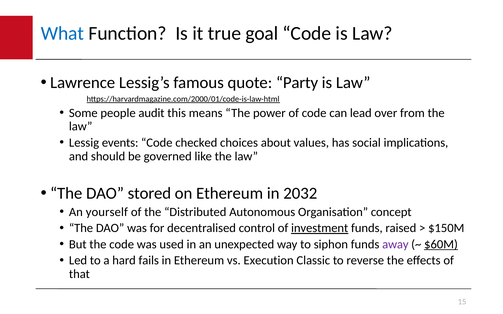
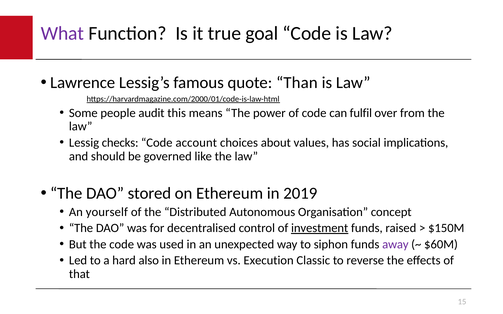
What colour: blue -> purple
Party: Party -> Than
lead: lead -> fulfil
events: events -> checks
checked: checked -> account
2032: 2032 -> 2019
$60M underline: present -> none
fails: fails -> also
